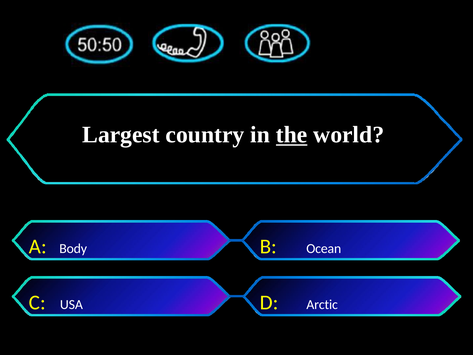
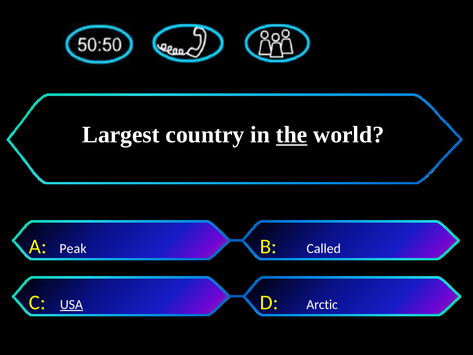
Body: Body -> Peak
Ocean: Ocean -> Called
USA underline: none -> present
